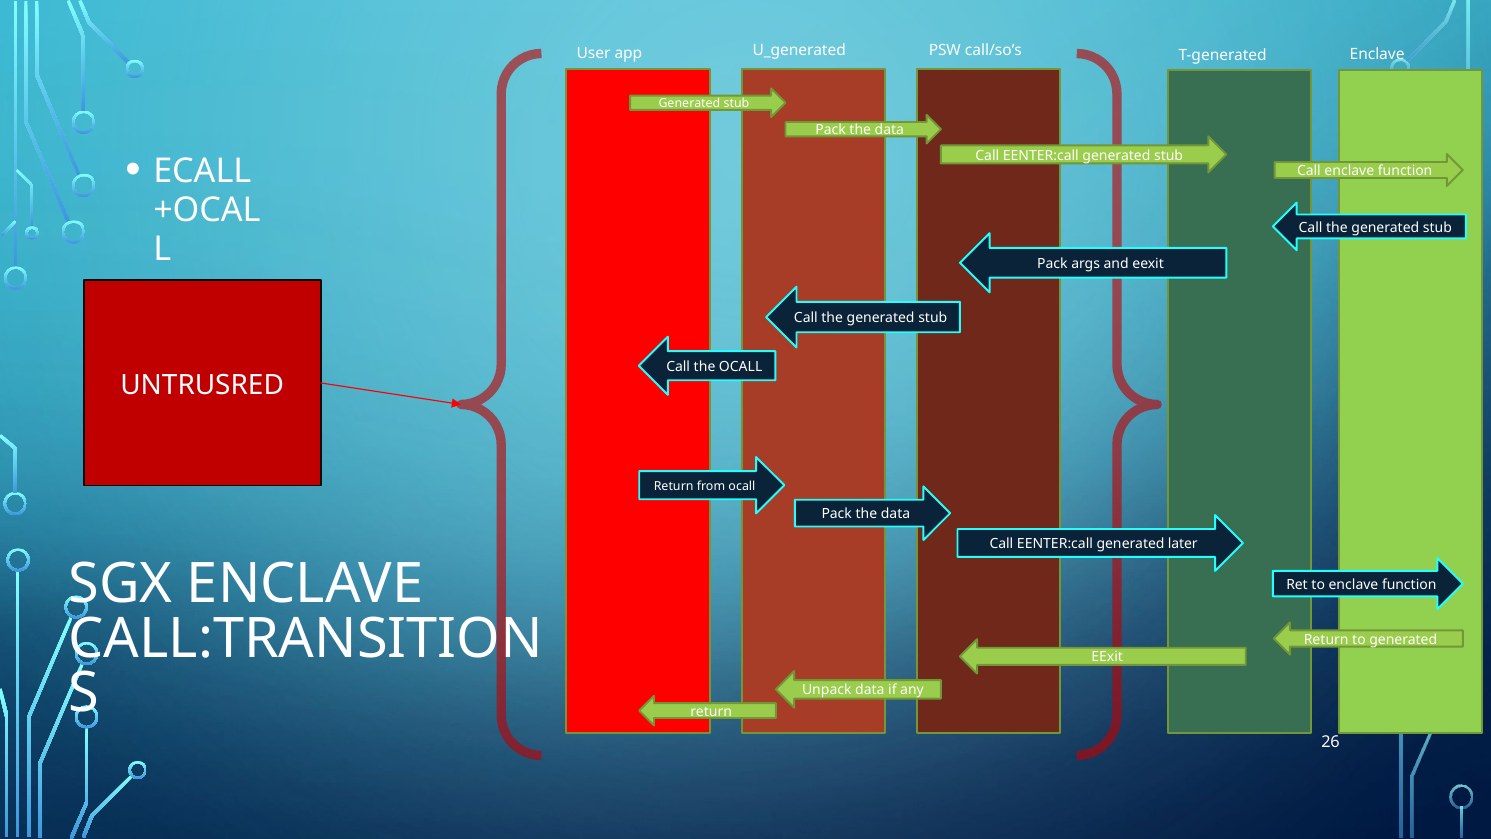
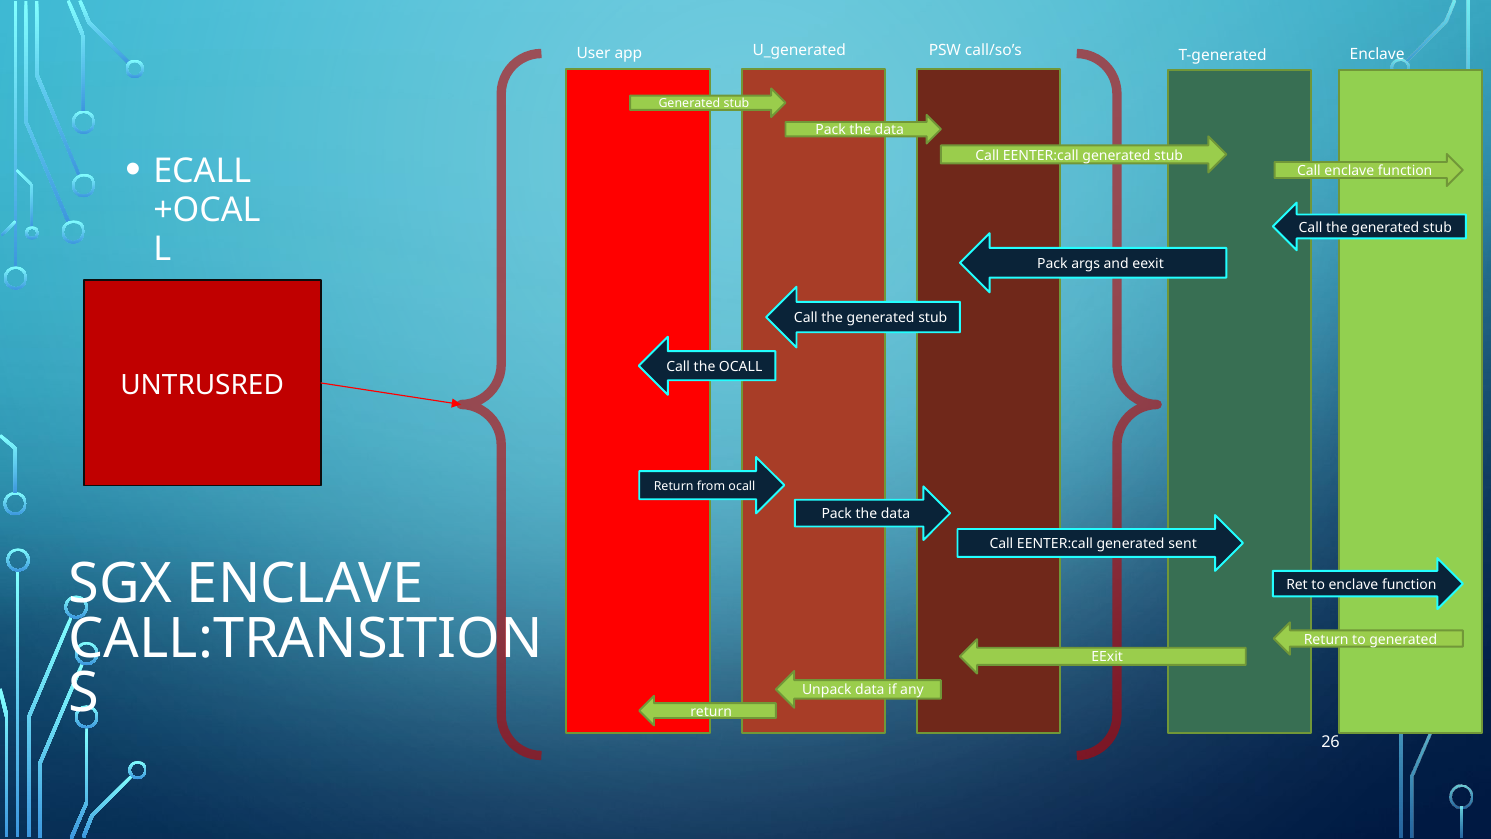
later: later -> sent
